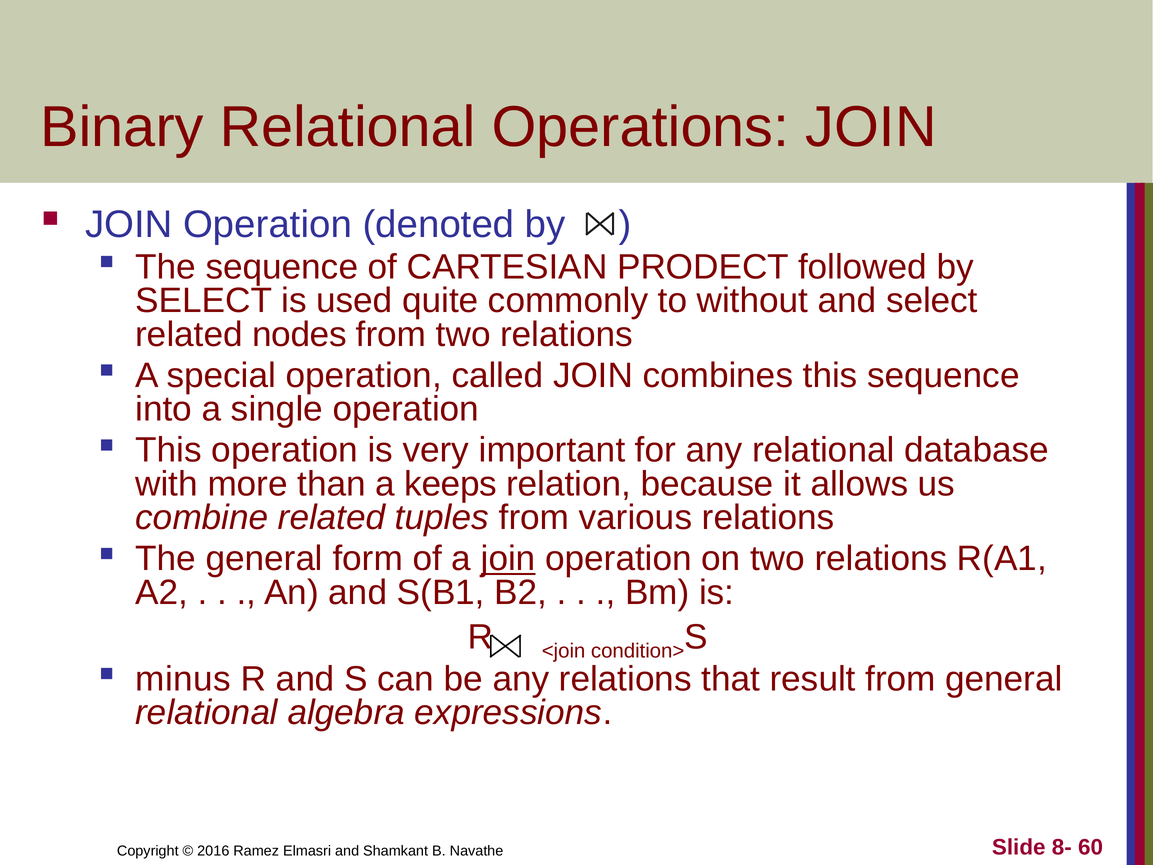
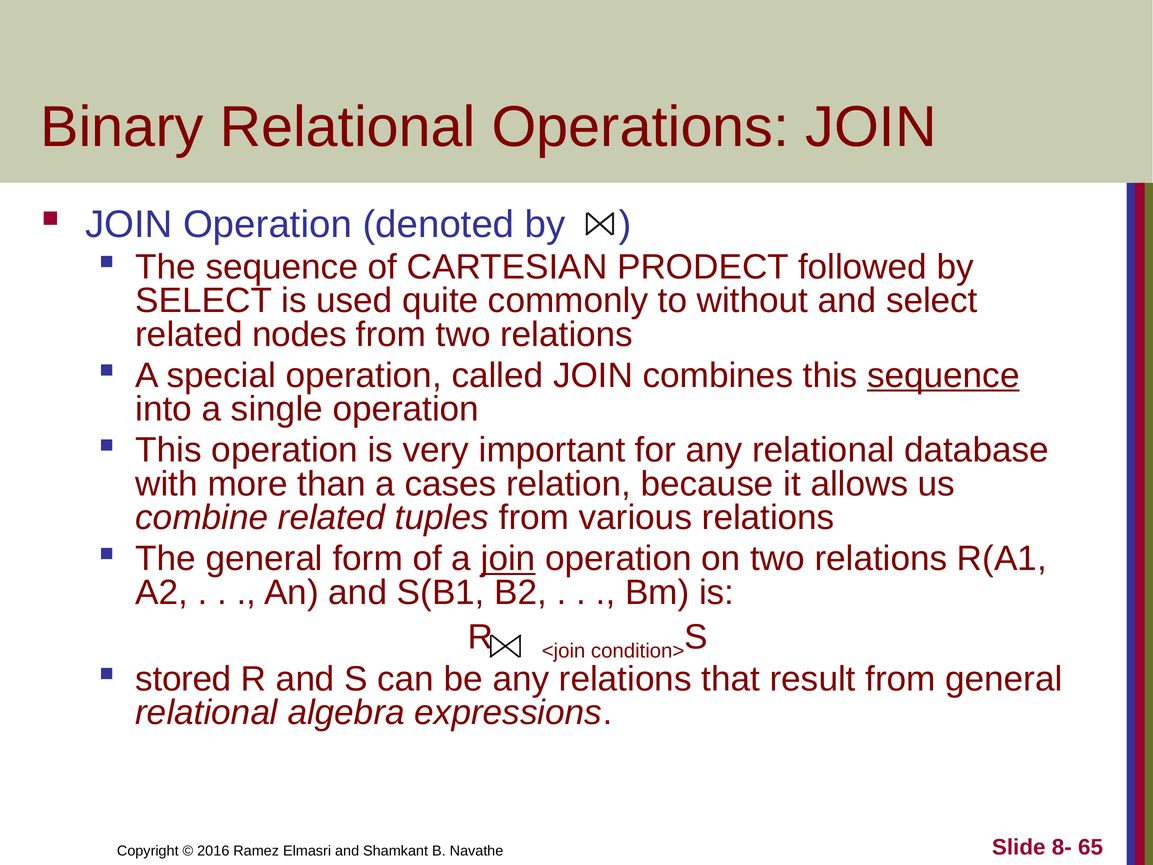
sequence at (943, 375) underline: none -> present
keeps: keeps -> cases
minus: minus -> stored
60: 60 -> 65
